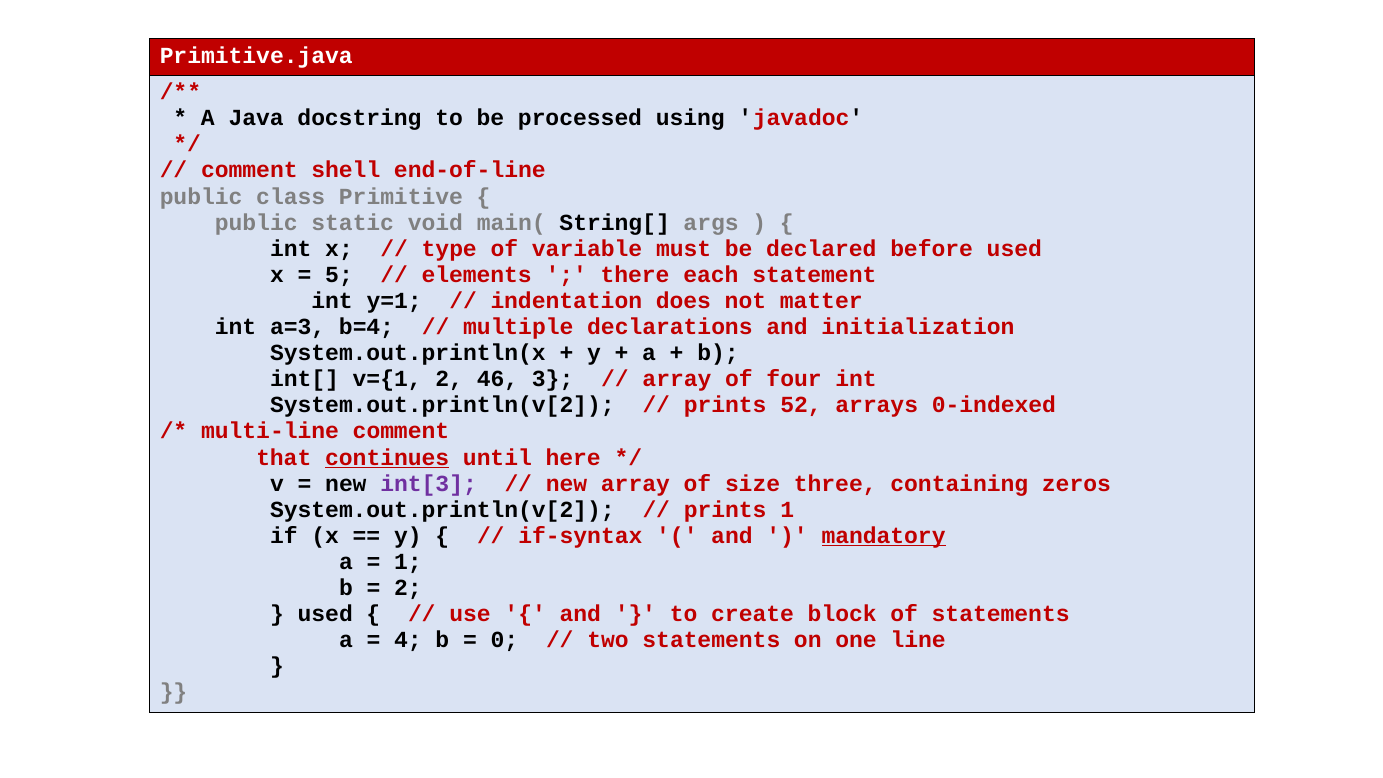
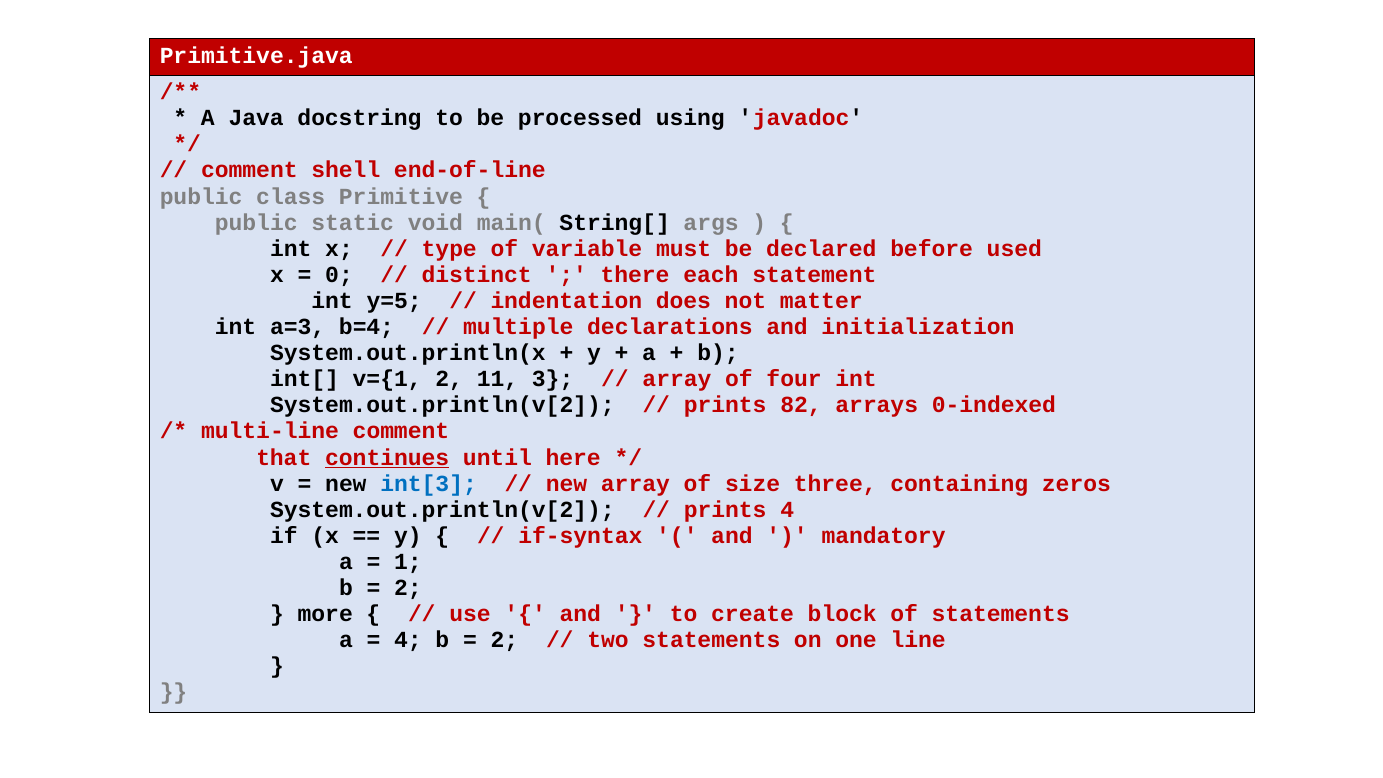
5: 5 -> 0
elements: elements -> distinct
y=1: y=1 -> y=5
46: 46 -> 11
52: 52 -> 82
int[3 colour: purple -> blue
prints 1: 1 -> 4
mandatory underline: present -> none
used at (325, 614): used -> more
0 at (504, 640): 0 -> 2
